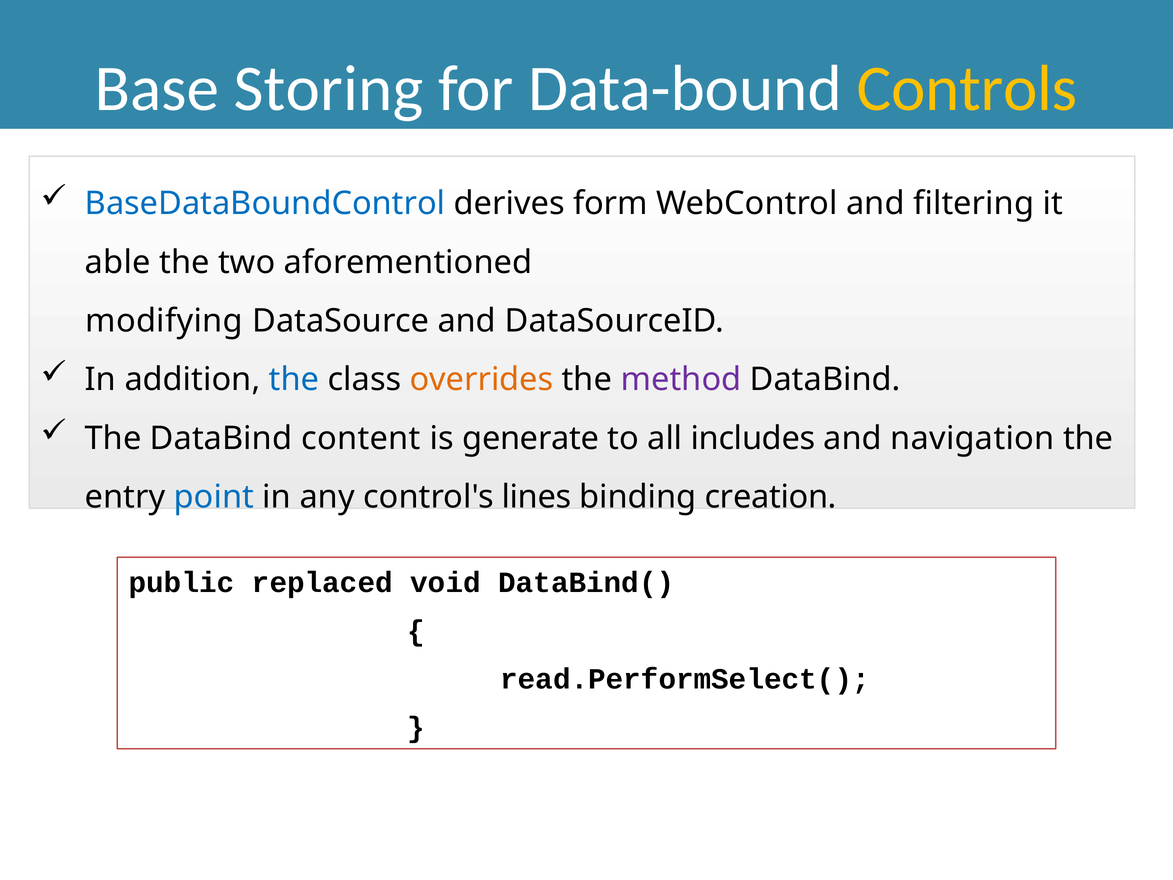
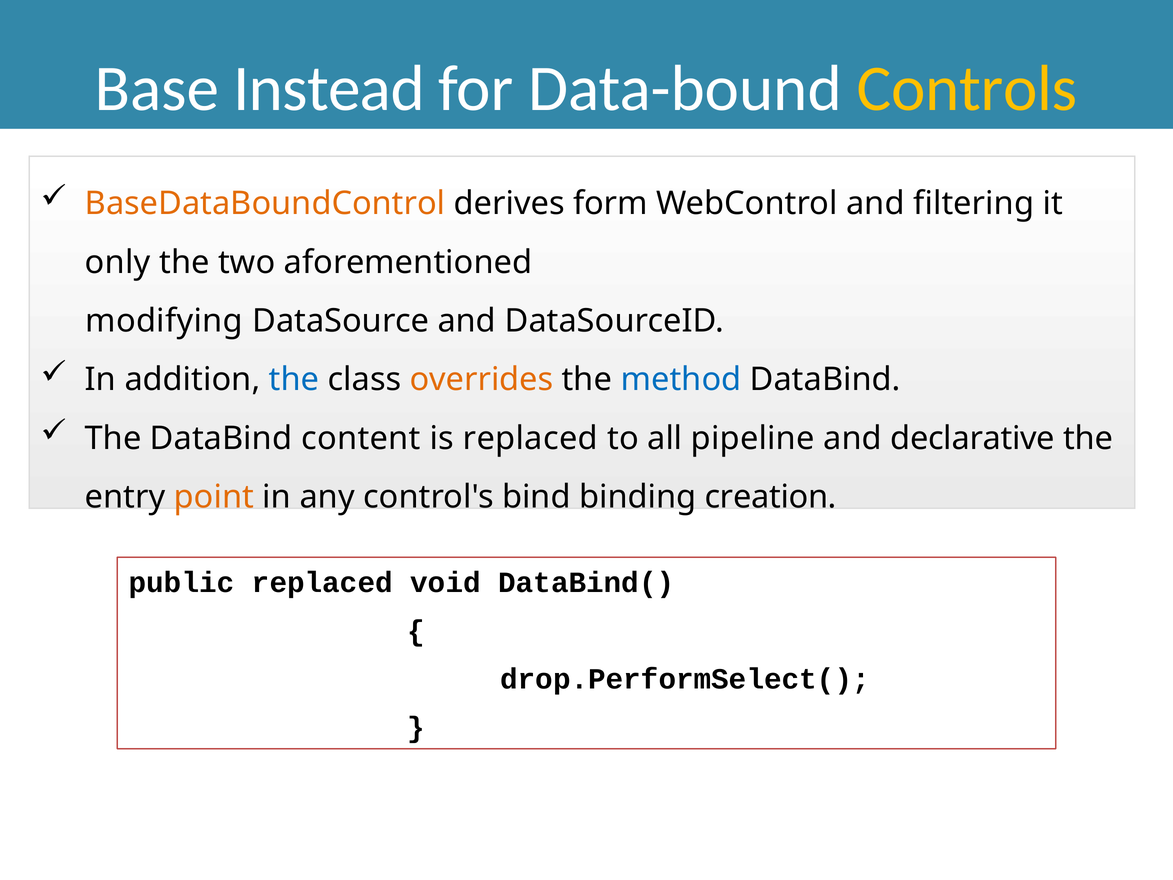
Storing: Storing -> Instead
BaseDataBoundControl colour: blue -> orange
able: able -> only
method colour: purple -> blue
is generate: generate -> replaced
includes: includes -> pipeline
navigation: navigation -> declarative
point colour: blue -> orange
lines: lines -> bind
read.PerformSelect(: read.PerformSelect( -> drop.PerformSelect(
